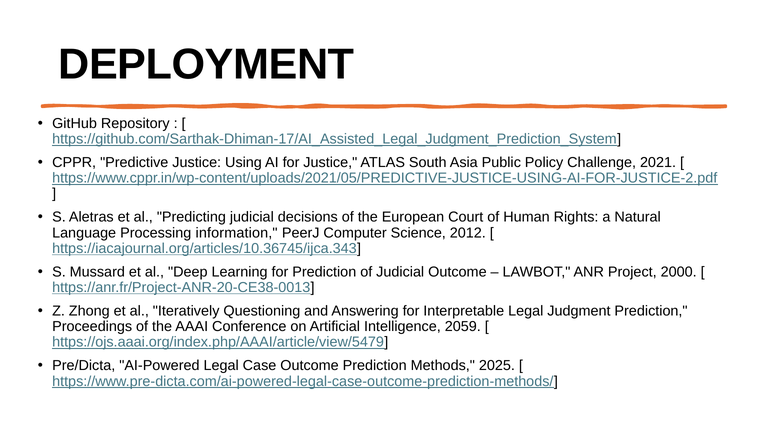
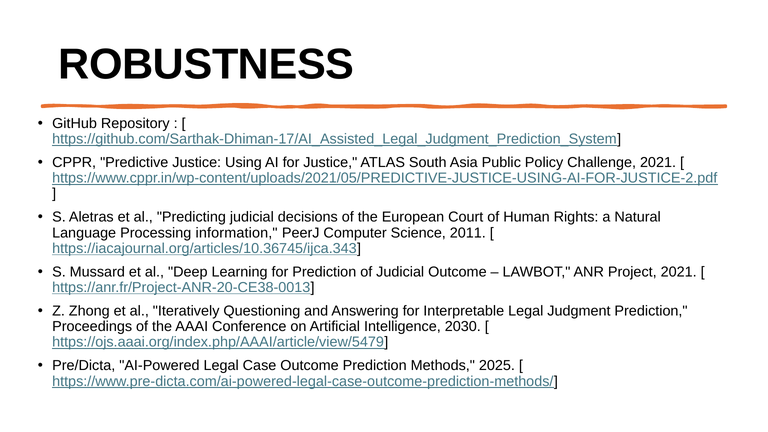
DEPLOYMENT: DEPLOYMENT -> ROBUSTNESS
2012: 2012 -> 2011
Project 2000: 2000 -> 2021
2059: 2059 -> 2030
